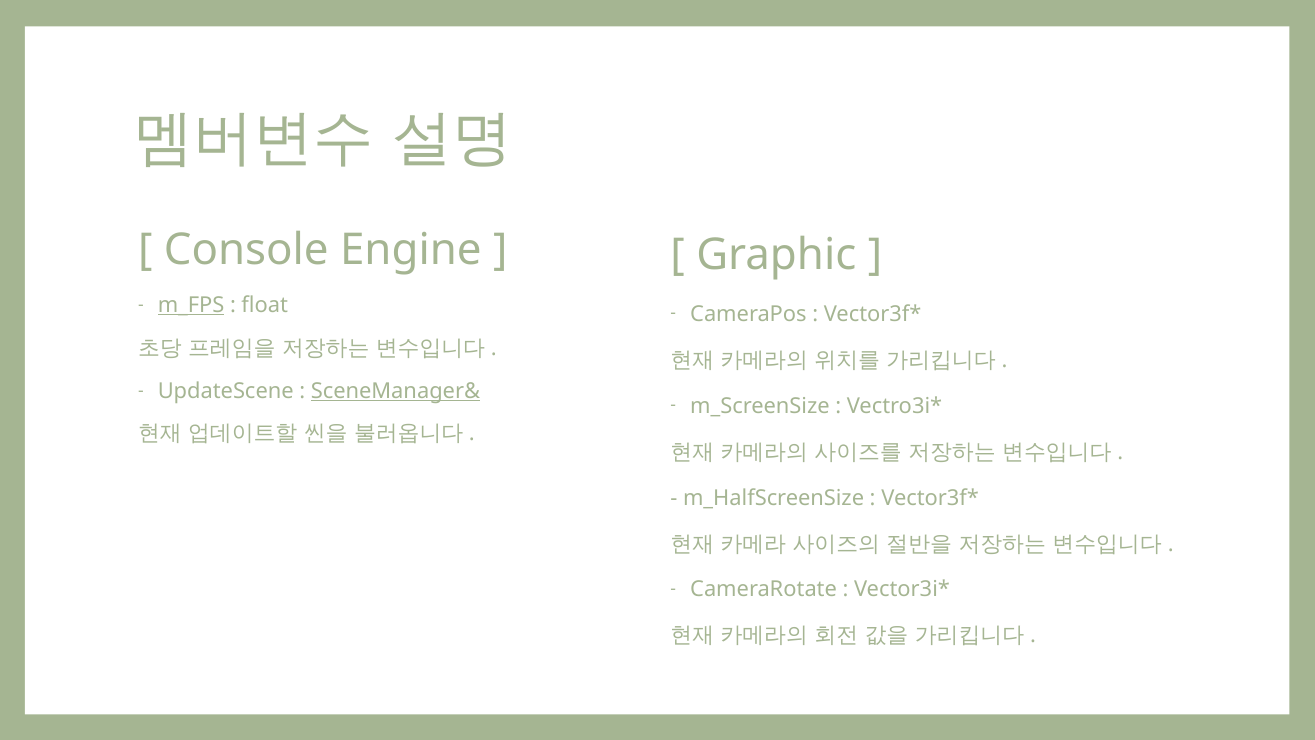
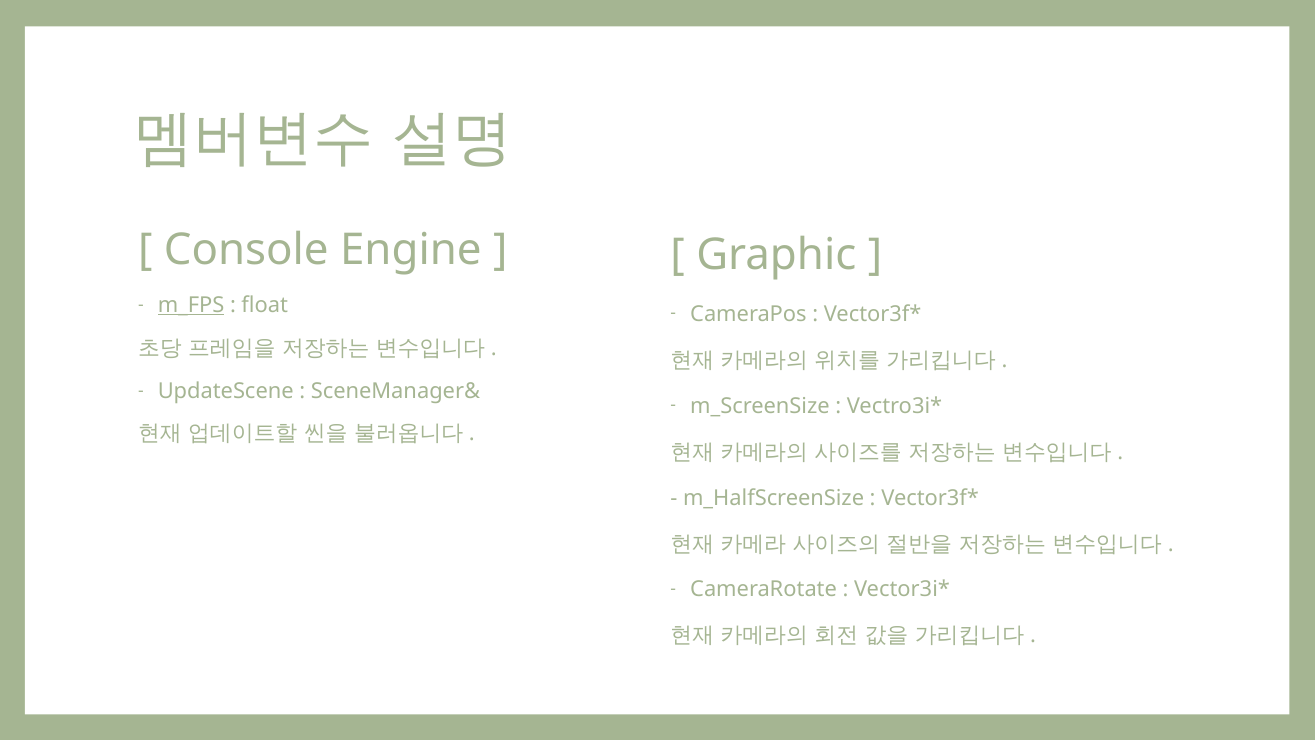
SceneManager& underline: present -> none
